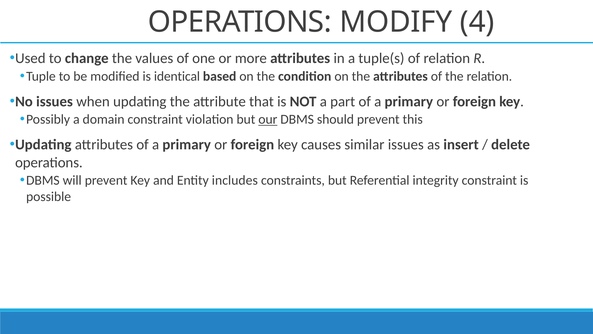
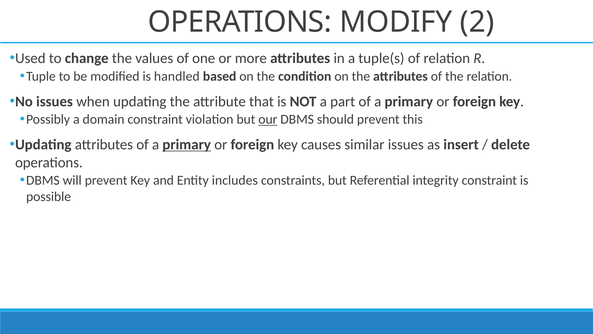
4: 4 -> 2
identical: identical -> handled
primary at (187, 144) underline: none -> present
